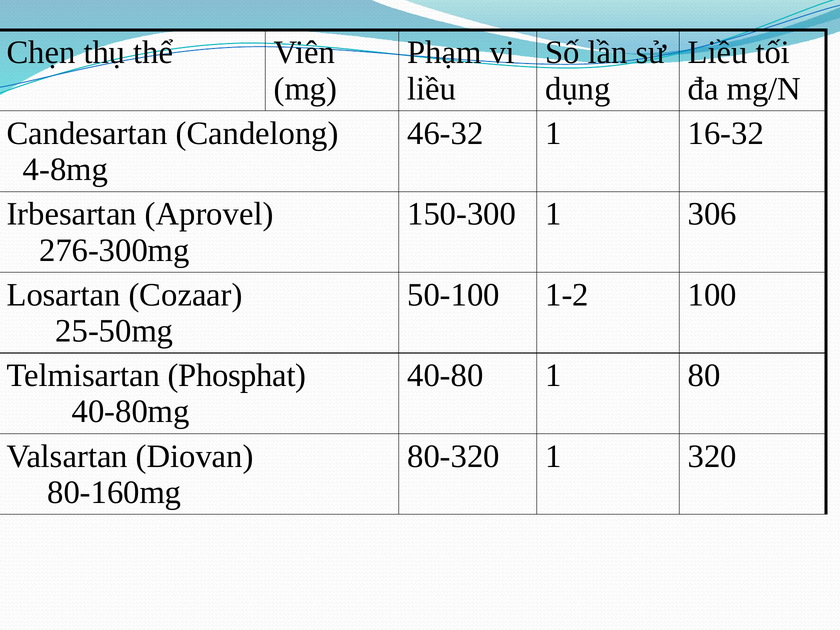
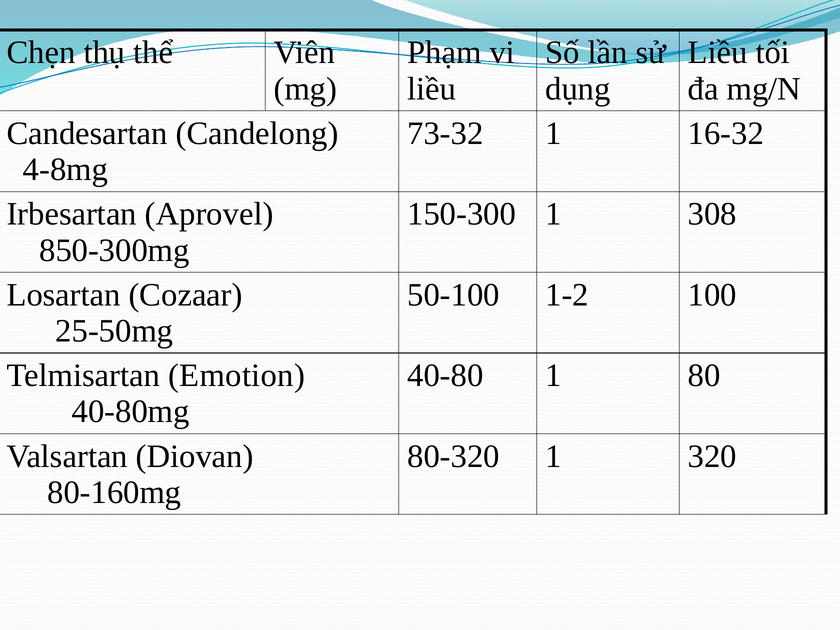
46-32: 46-32 -> 73-32
306: 306 -> 308
276-300mg: 276-300mg -> 850-300mg
Phosphat: Phosphat -> Emotion
